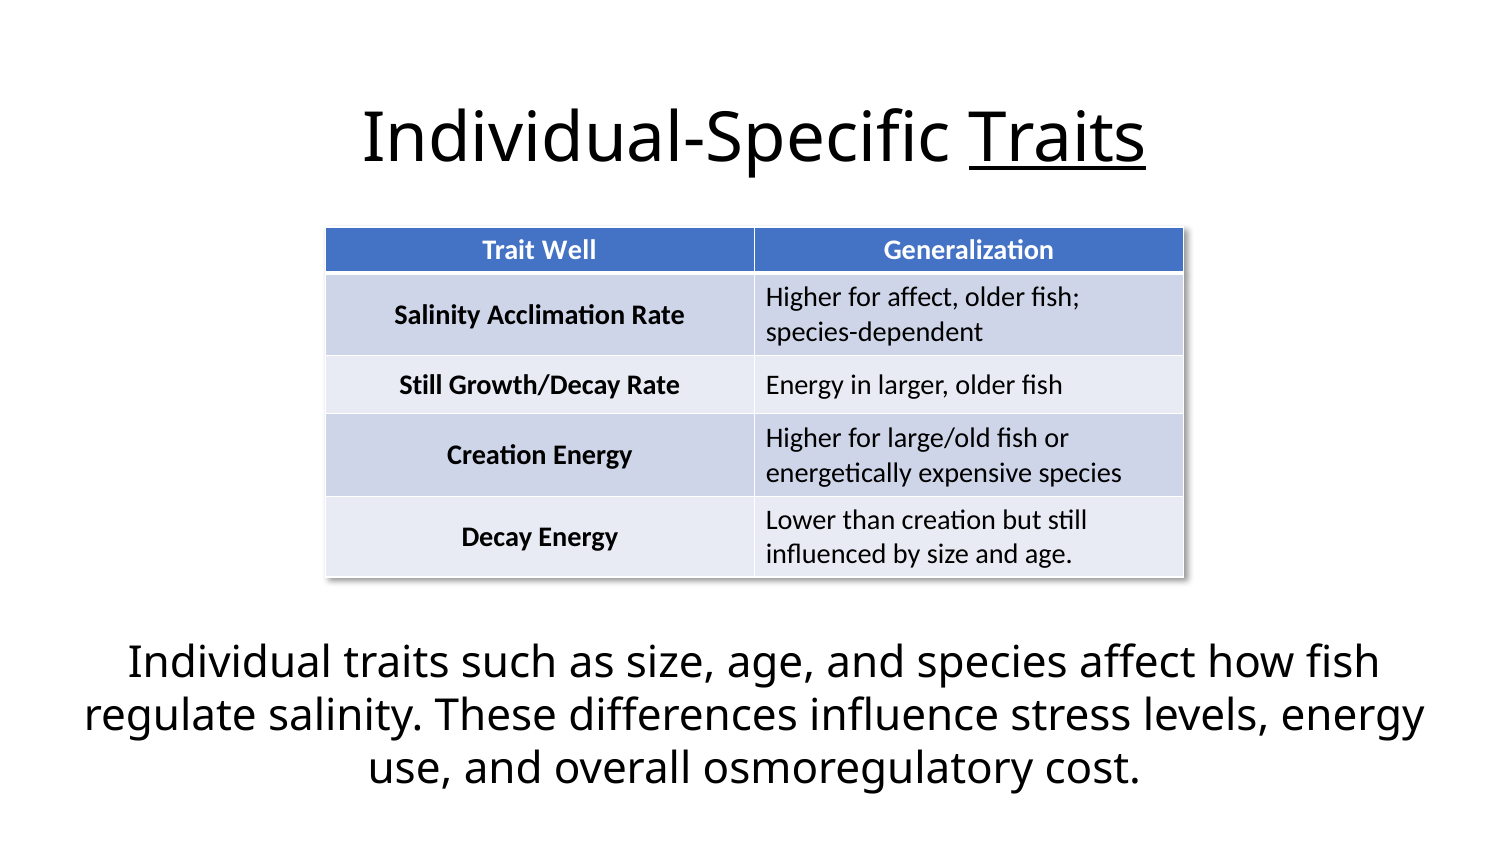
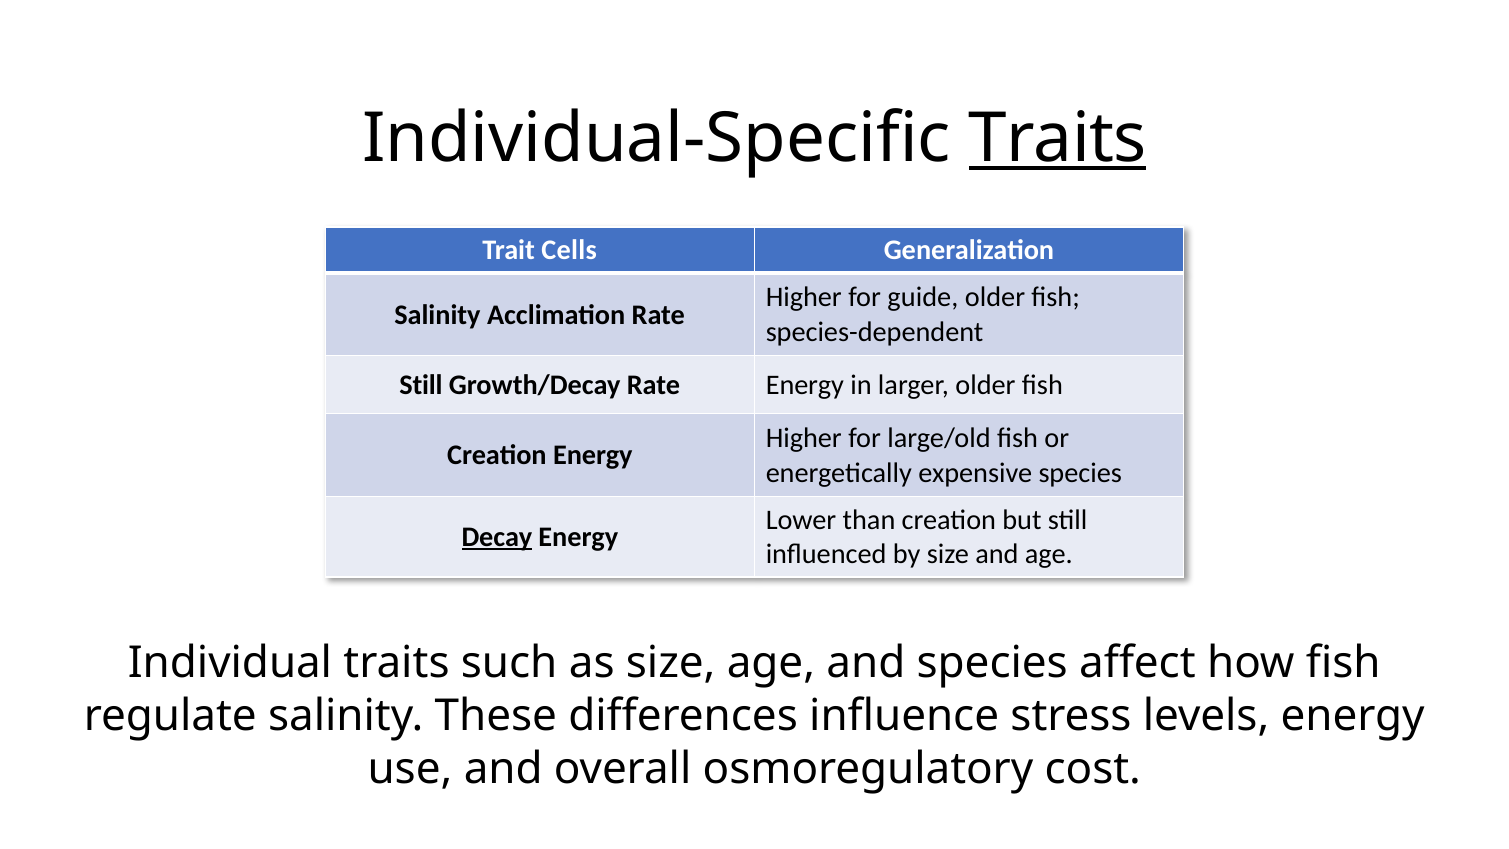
Well: Well -> Cells
for affect: affect -> guide
Decay underline: none -> present
